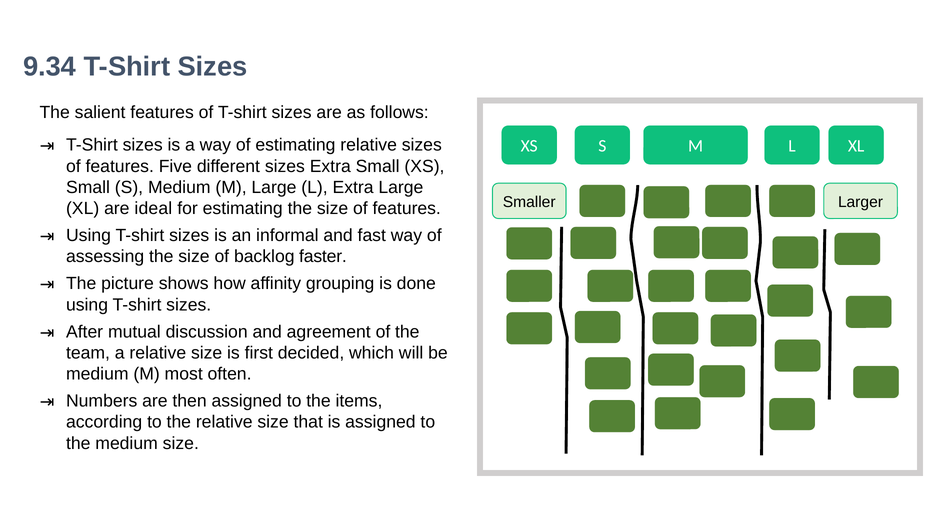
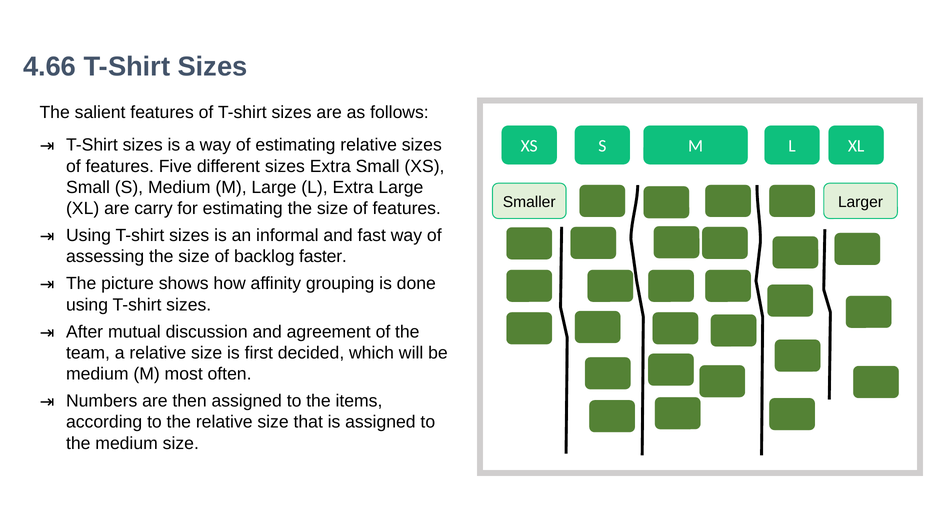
9.34: 9.34 -> 4.66
ideal: ideal -> carry
